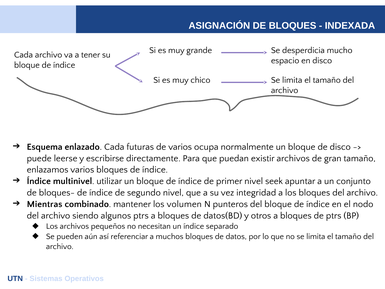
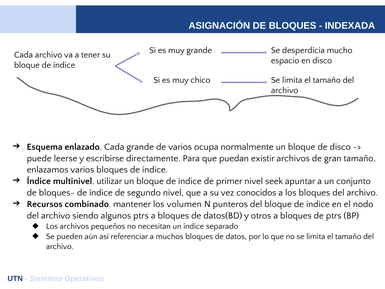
Cada futuras: futuras -> grande
integridad: integridad -> conocidos
Mientras: Mientras -> Recursos
